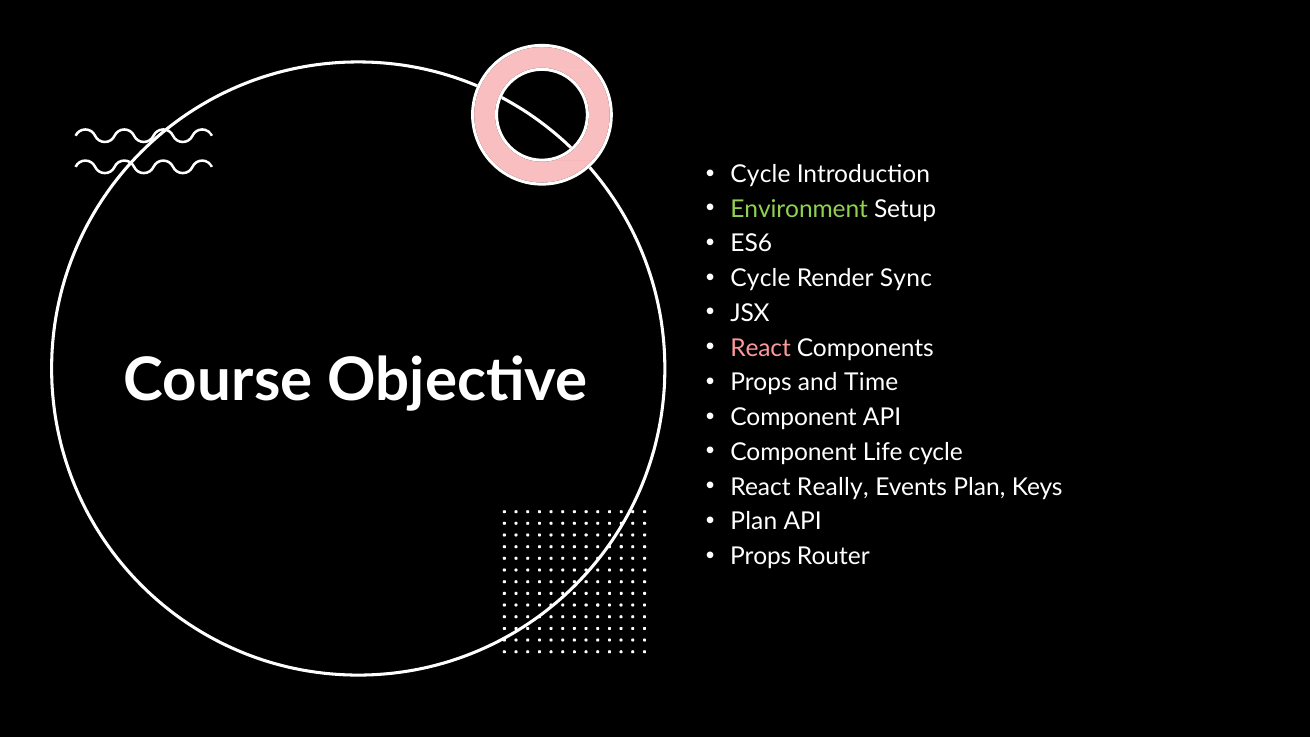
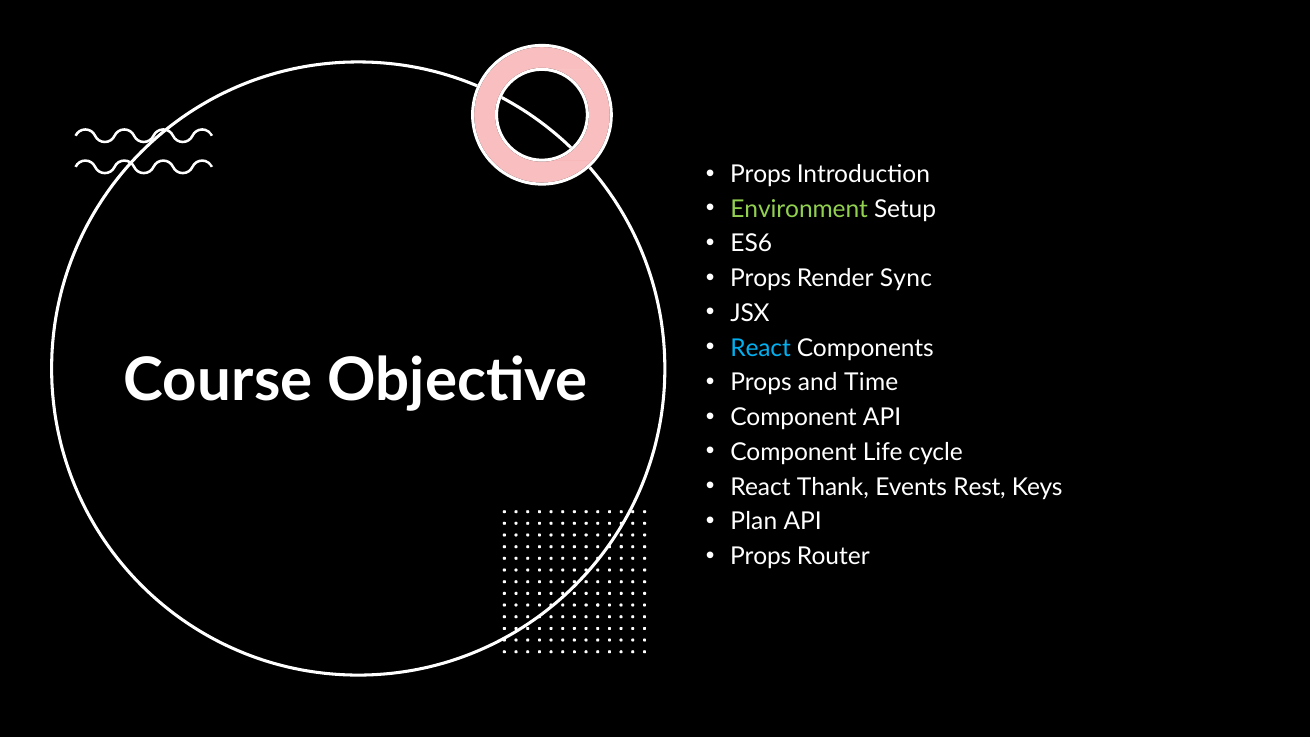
Cycle at (760, 174): Cycle -> Props
Cycle at (760, 278): Cycle -> Props
React at (761, 348) colour: pink -> light blue
Really: Really -> Thank
Events Plan: Plan -> Rest
